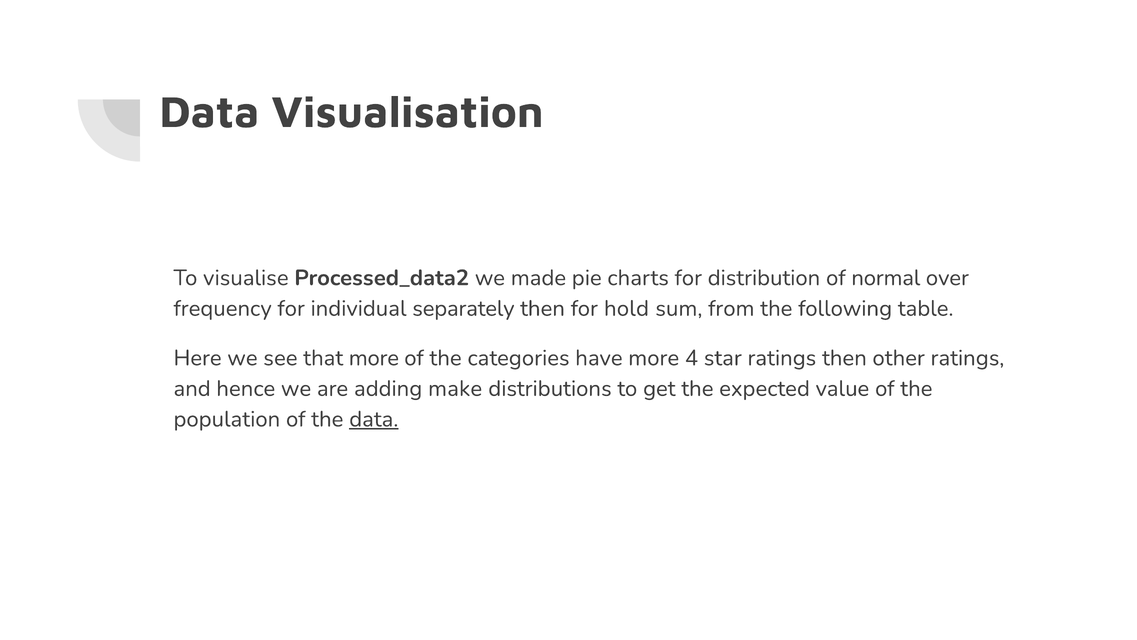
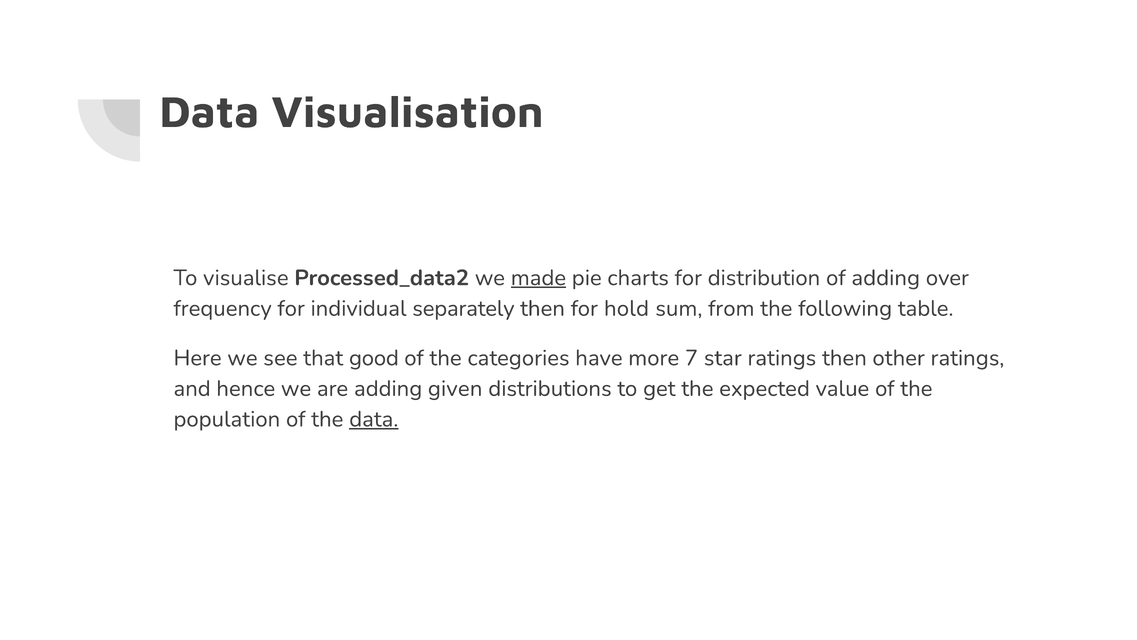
made underline: none -> present
of normal: normal -> adding
that more: more -> good
4: 4 -> 7
make: make -> given
